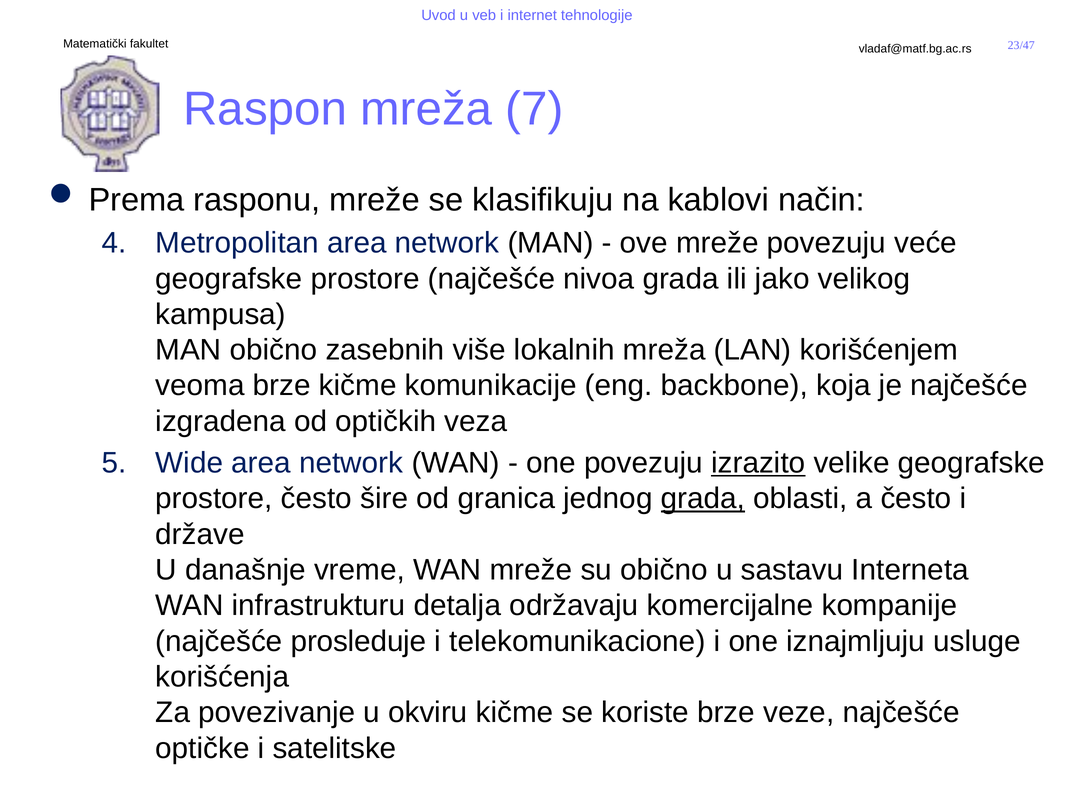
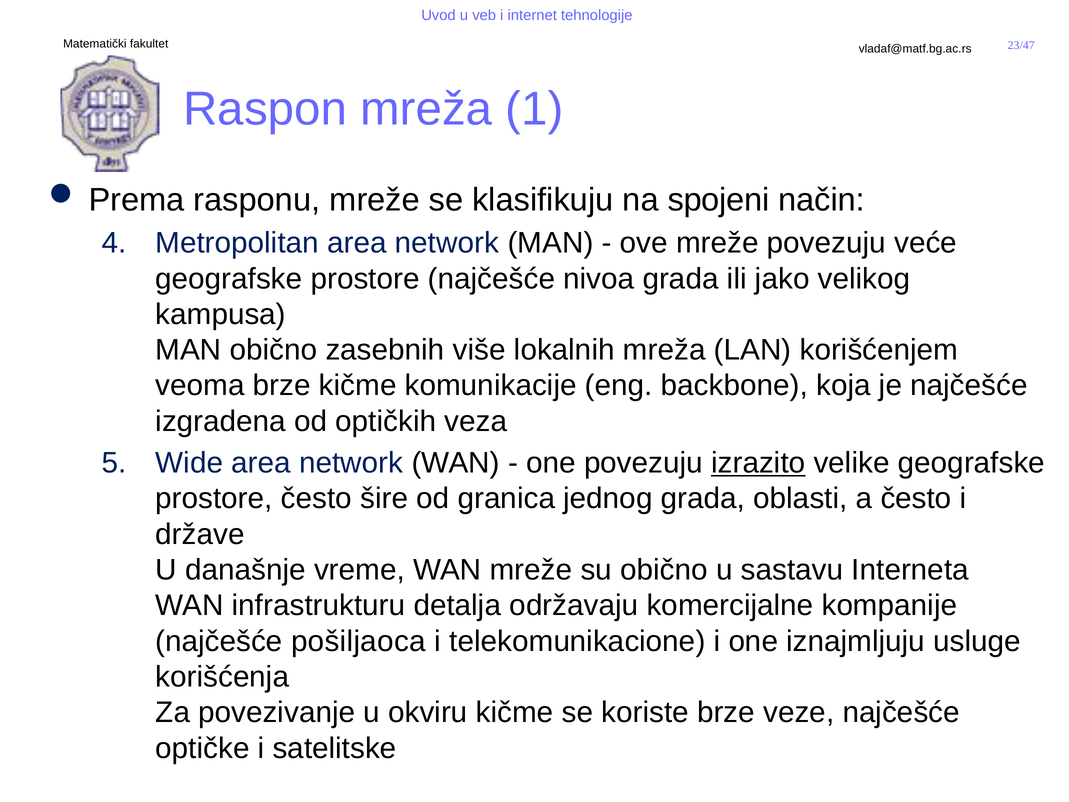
7: 7 -> 1
kablovi: kablovi -> spojeni
grada at (703, 498) underline: present -> none
prosleduje: prosleduje -> pošiljaoca
